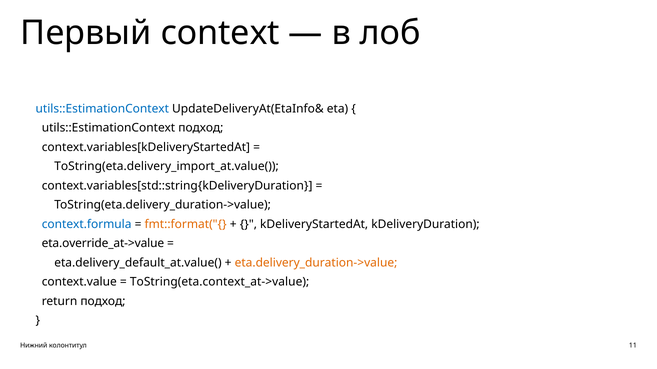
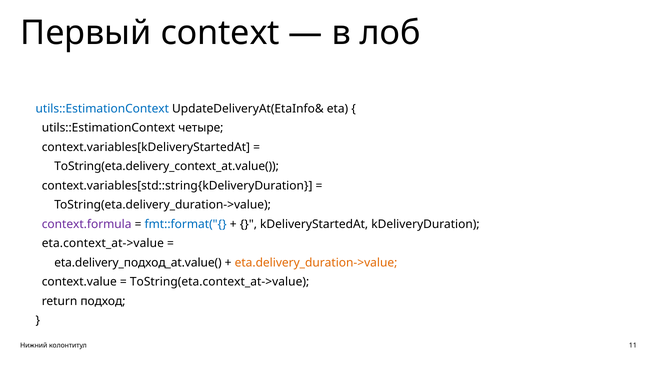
utils::EstimationContext подход: подход -> четыре
ToString(eta.delivery_import_at.value(: ToString(eta.delivery_import_at.value( -> ToString(eta.delivery_context_at.value(
context.formula colour: blue -> purple
fmt::format("{ colour: orange -> blue
eta.override_at->value: eta.override_at->value -> eta.context_at->value
eta.delivery_default_at.value(: eta.delivery_default_at.value( -> eta.delivery_подход_at.value(
